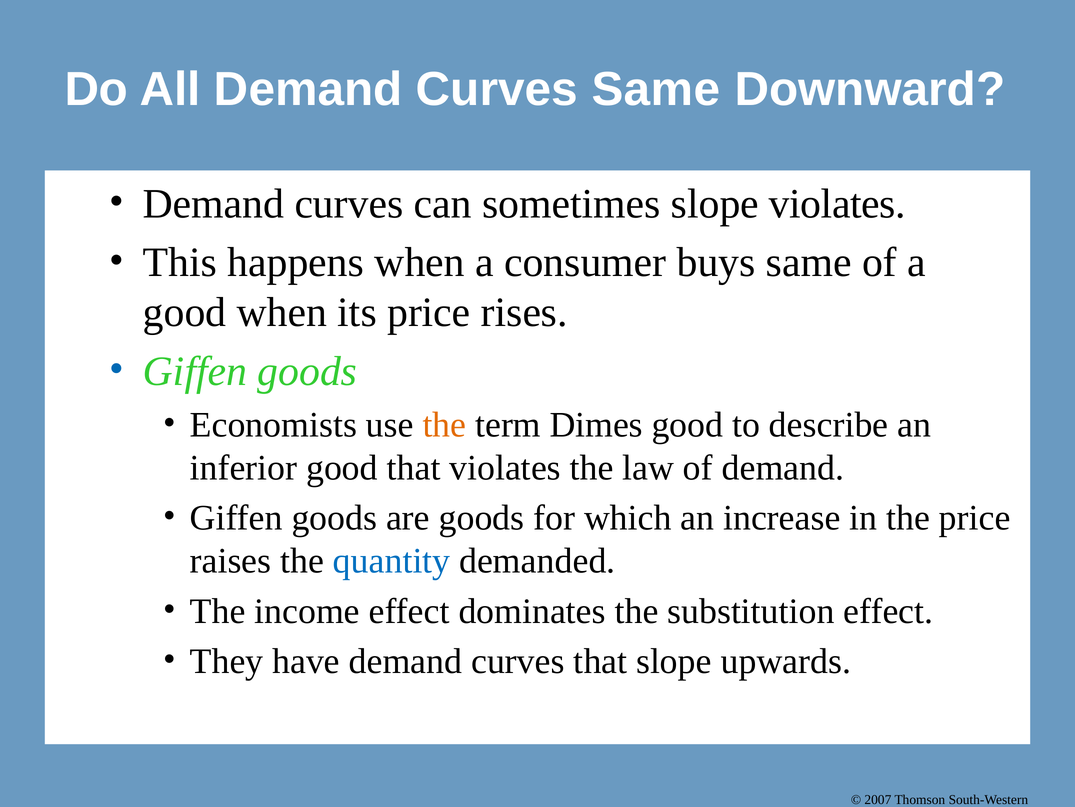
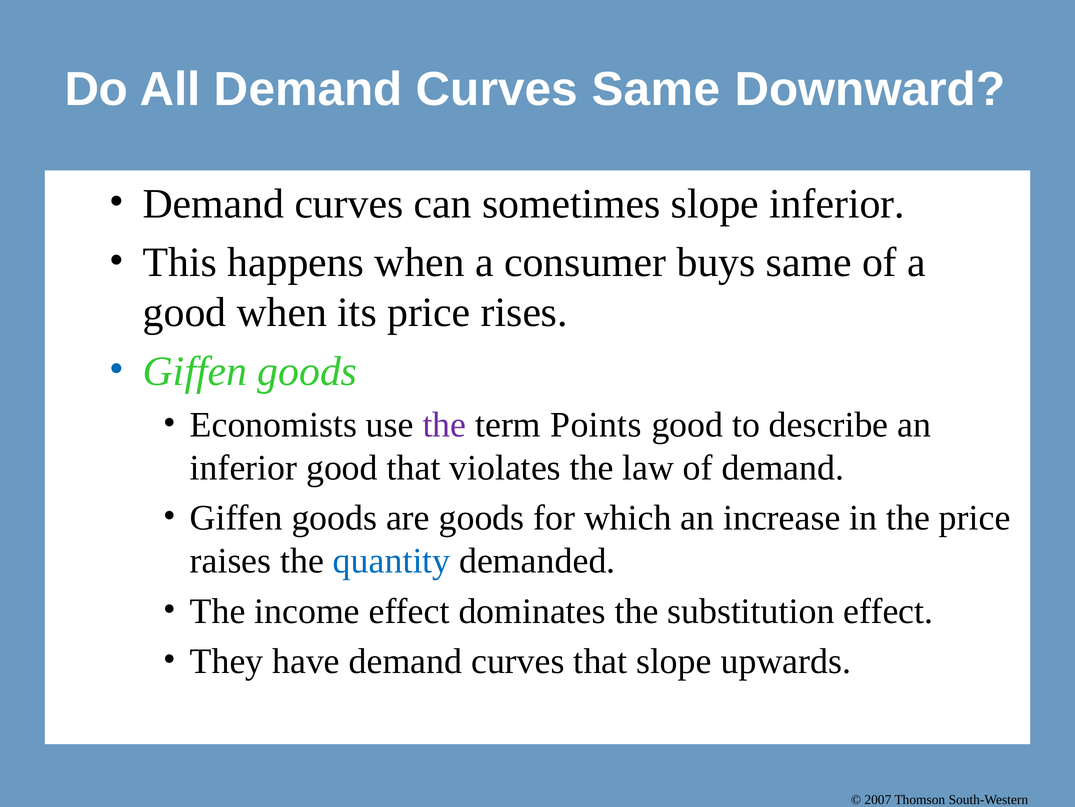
slope violates: violates -> inferior
the at (444, 424) colour: orange -> purple
Dimes: Dimes -> Points
